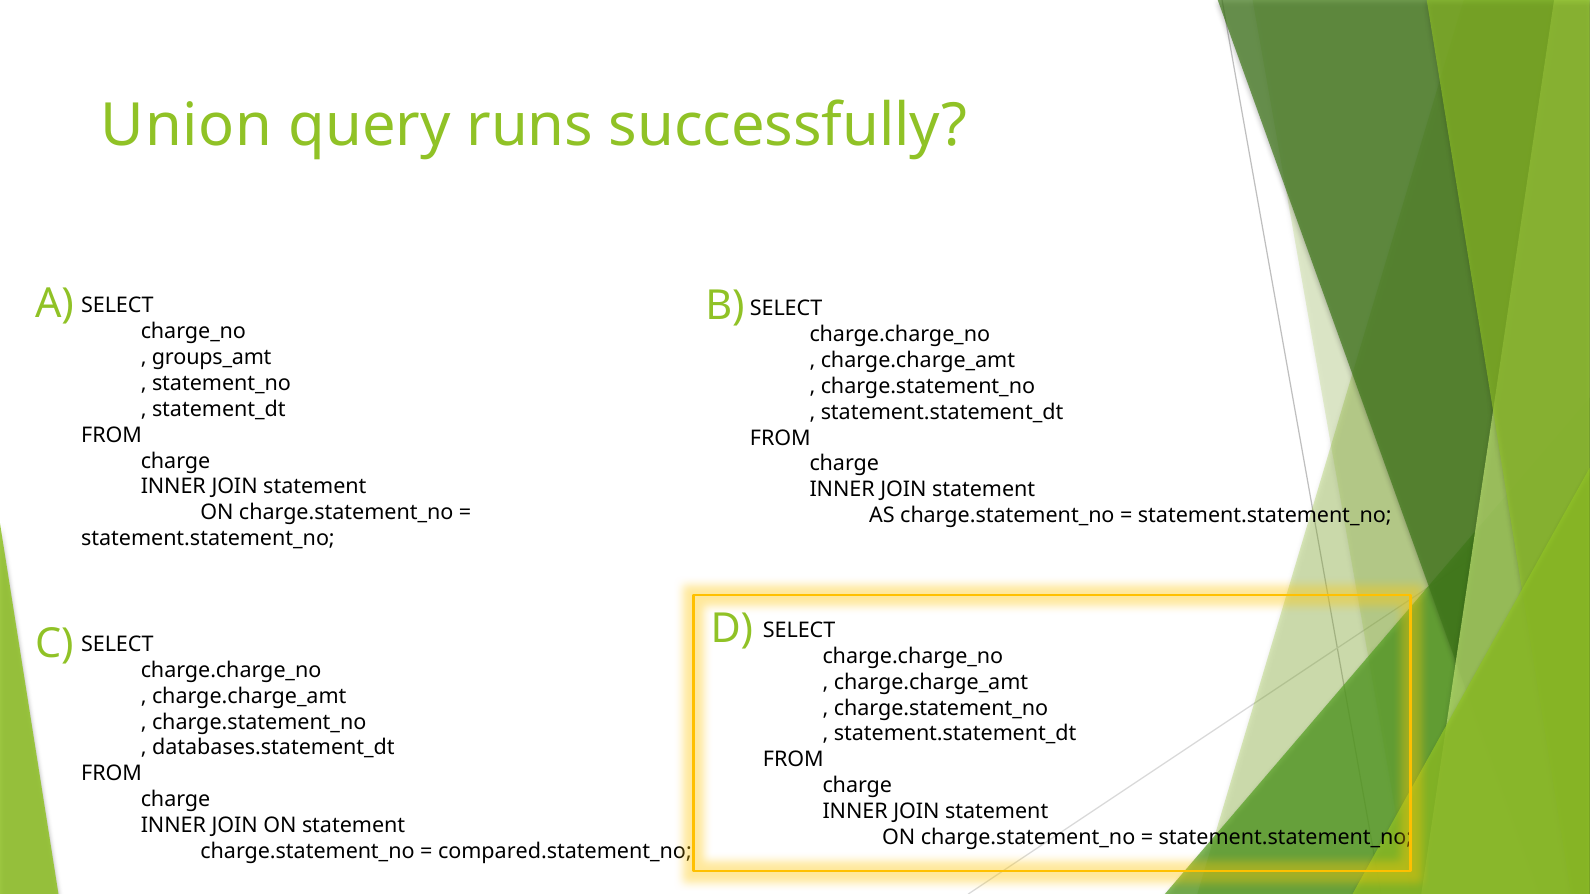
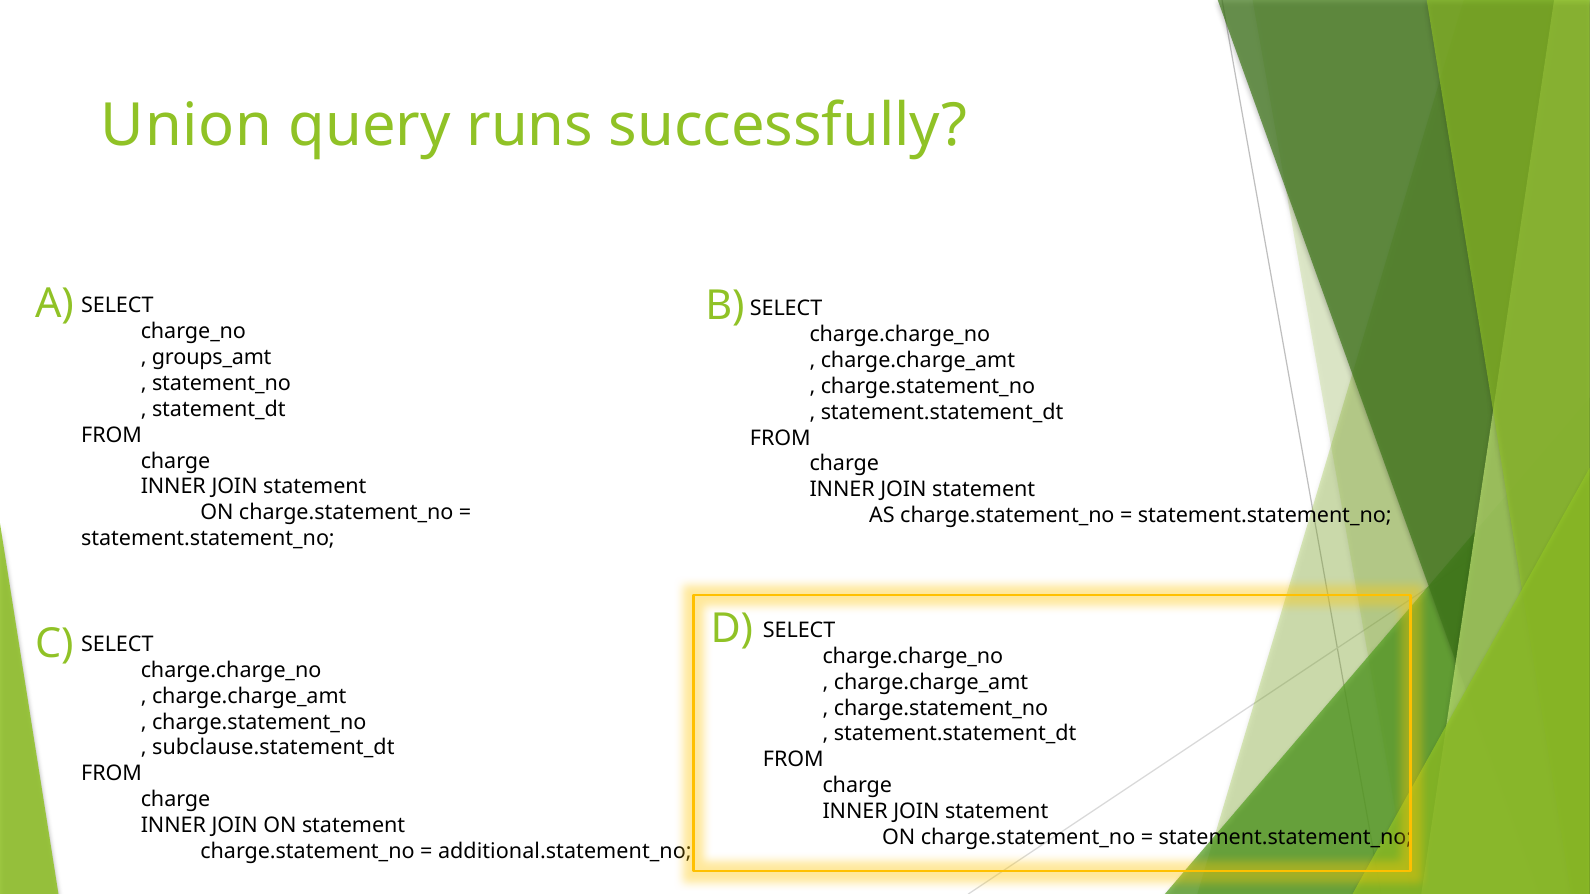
databases.statement_dt: databases.statement_dt -> subclause.statement_dt
compared.statement_no: compared.statement_no -> additional.statement_no
